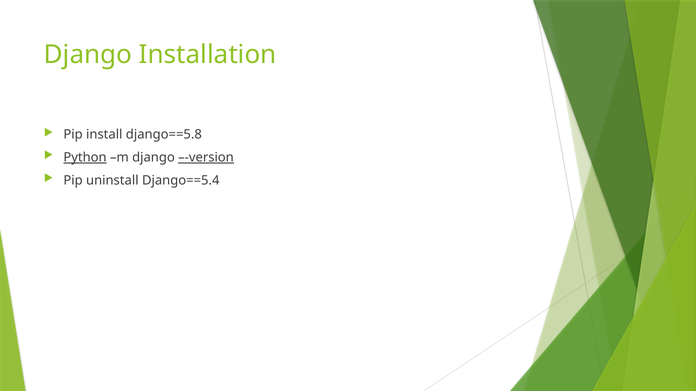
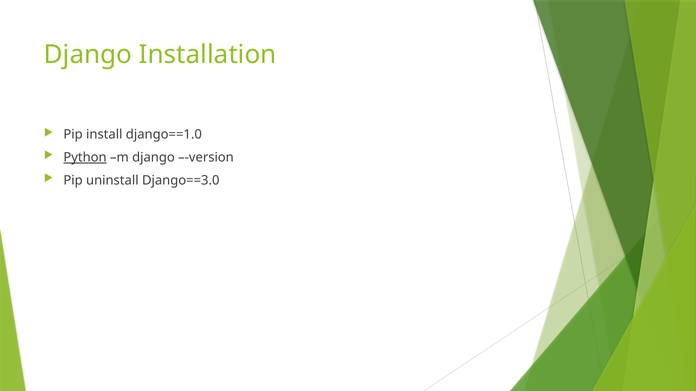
django==5.8: django==5.8 -> django==1.0
–-version underline: present -> none
Django==5.4: Django==5.4 -> Django==3.0
